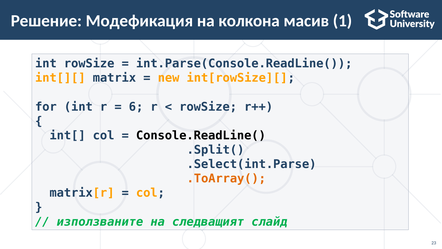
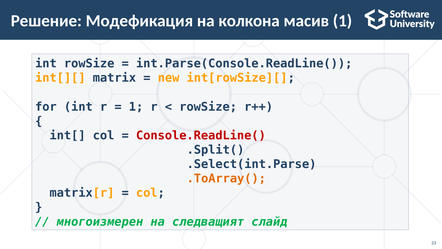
6 at (136, 107): 6 -> 1
Console.ReadLine( colour: black -> red
използваните: използваните -> многоизмерен
